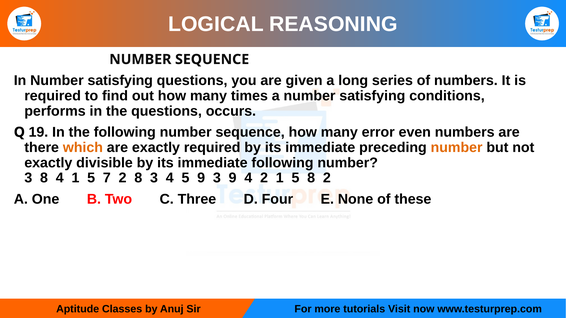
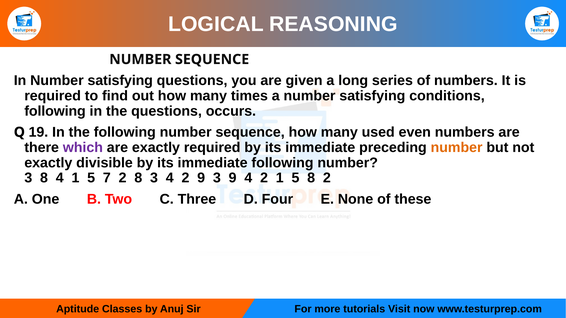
performs at (55, 111): performs -> following
error: error -> used
which colour: orange -> purple
3 4 5: 5 -> 2
